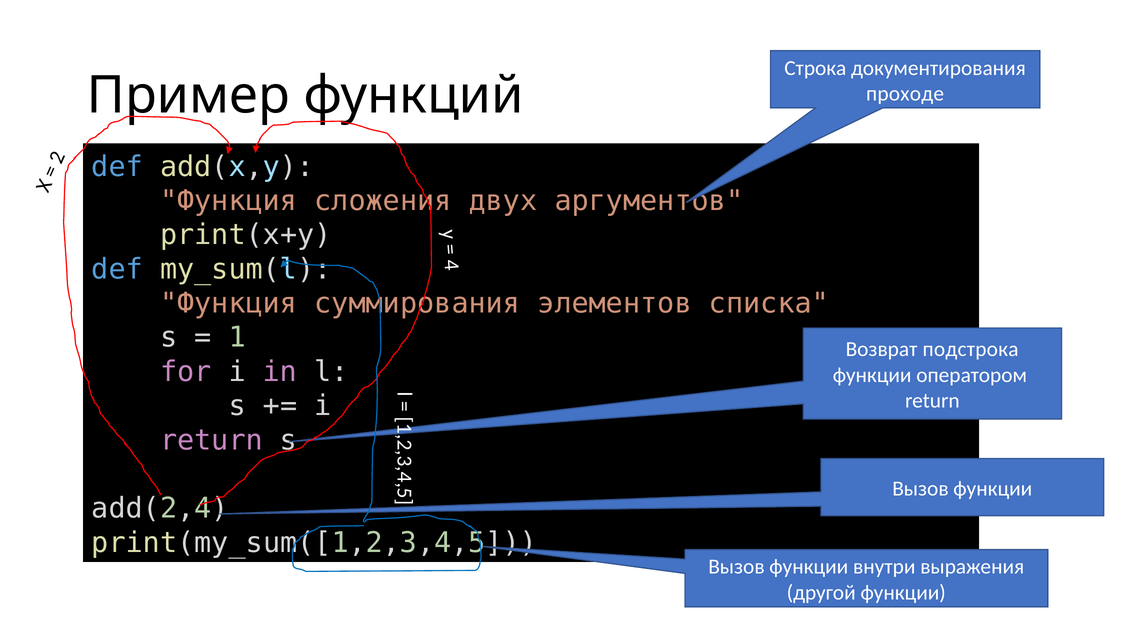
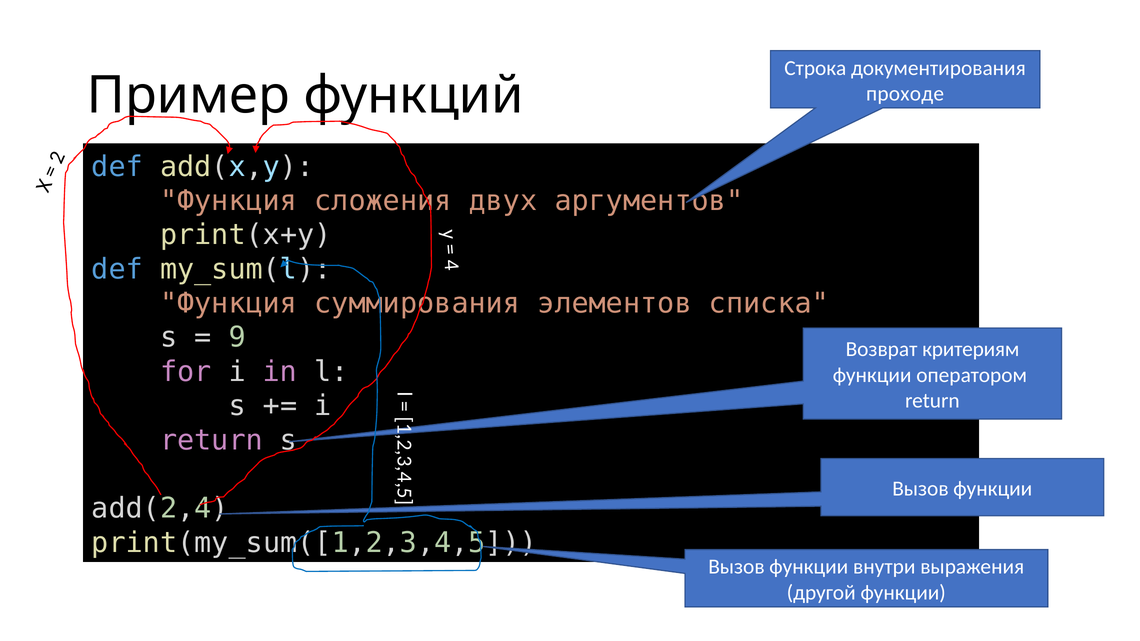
1 at (237, 338): 1 -> 9
подстрока: подстрока -> критериям
